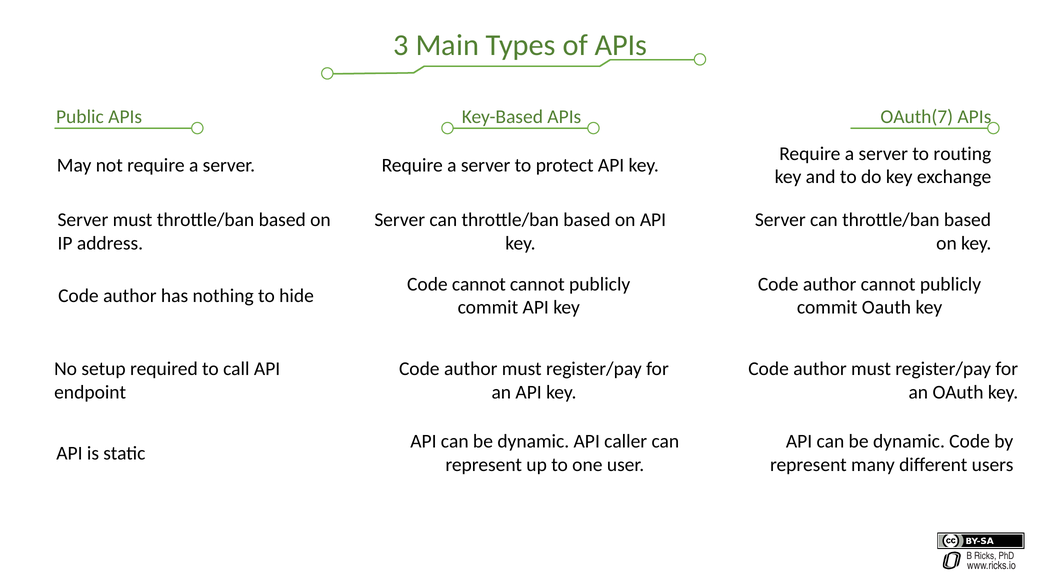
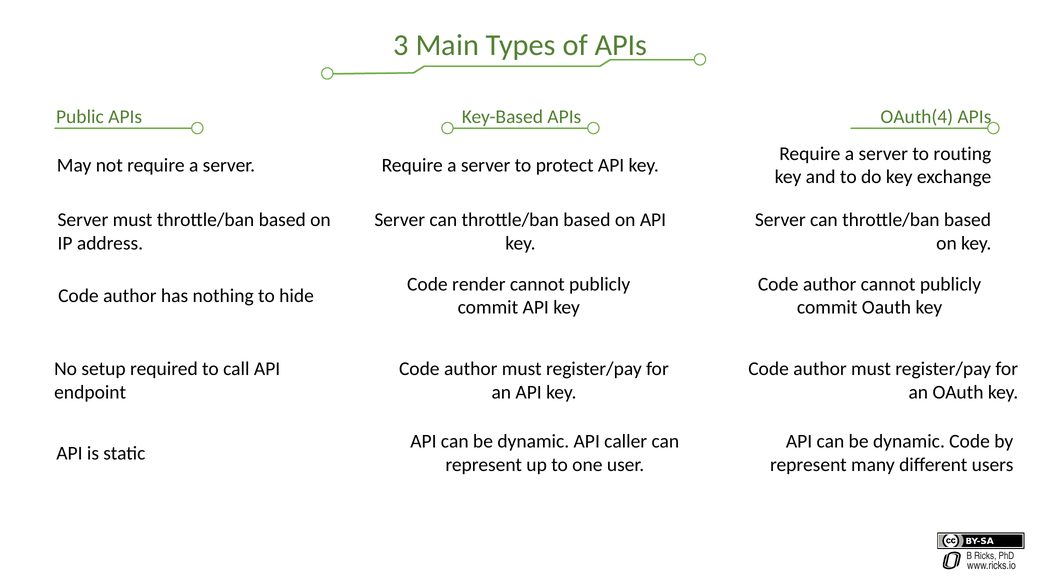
OAuth(7: OAuth(7 -> OAuth(4
Code cannot: cannot -> render
